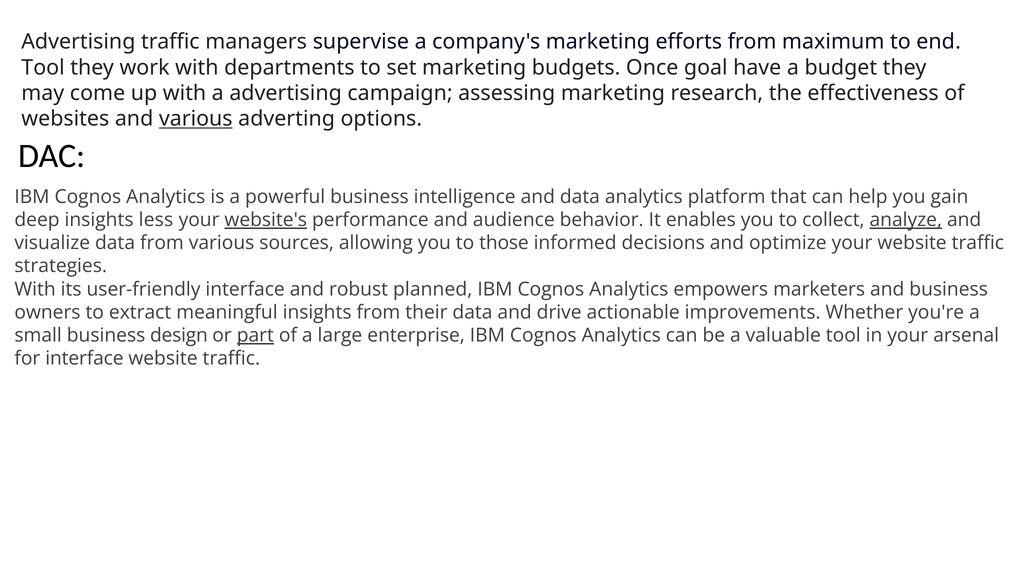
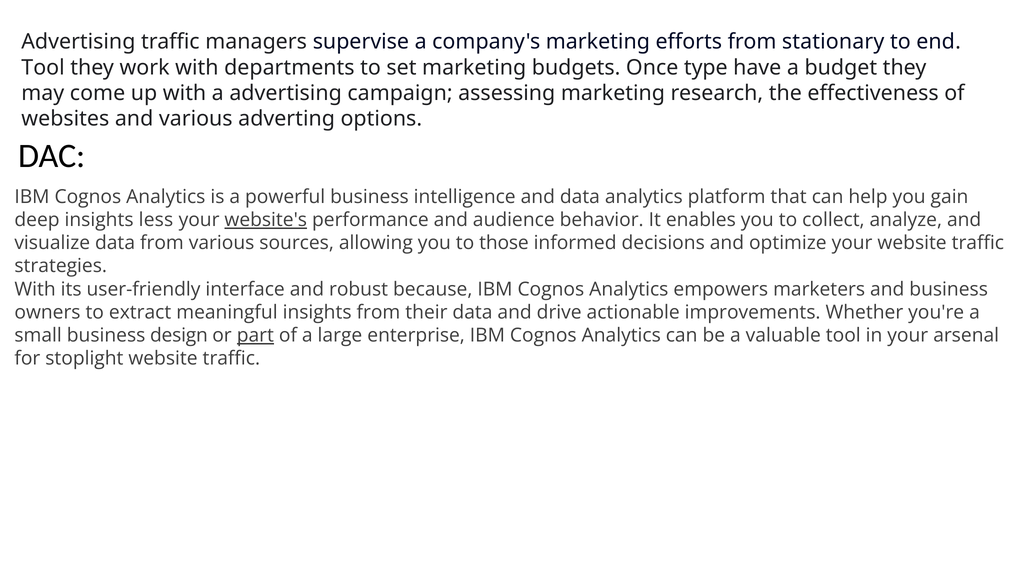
maximum: maximum -> stationary
goal: goal -> type
various at (196, 119) underline: present -> none
analyze underline: present -> none
planned: planned -> because
for interface: interface -> stoplight
